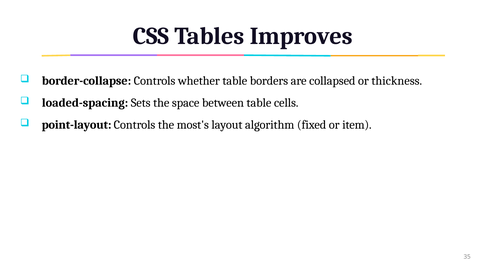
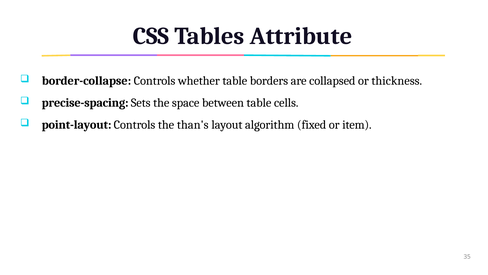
Improves: Improves -> Attribute
loaded-spacing: loaded-spacing -> precise-spacing
most's: most's -> than's
